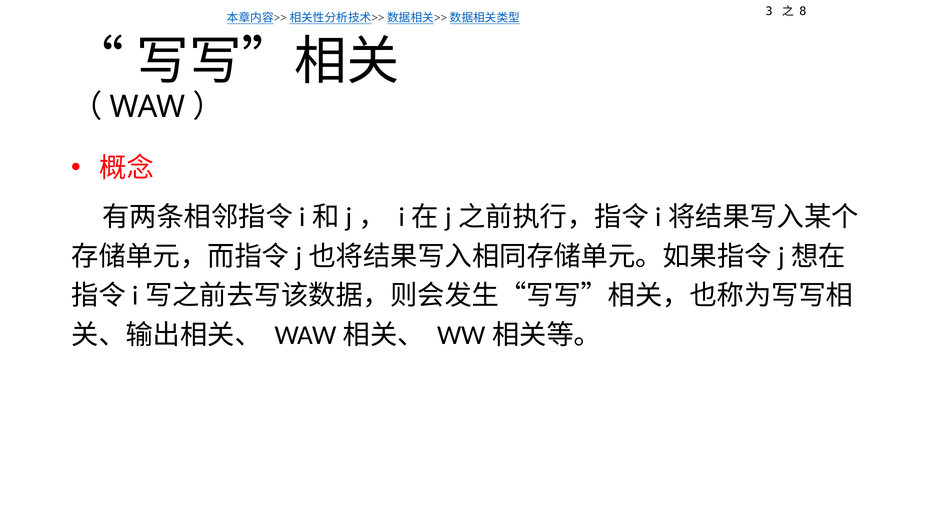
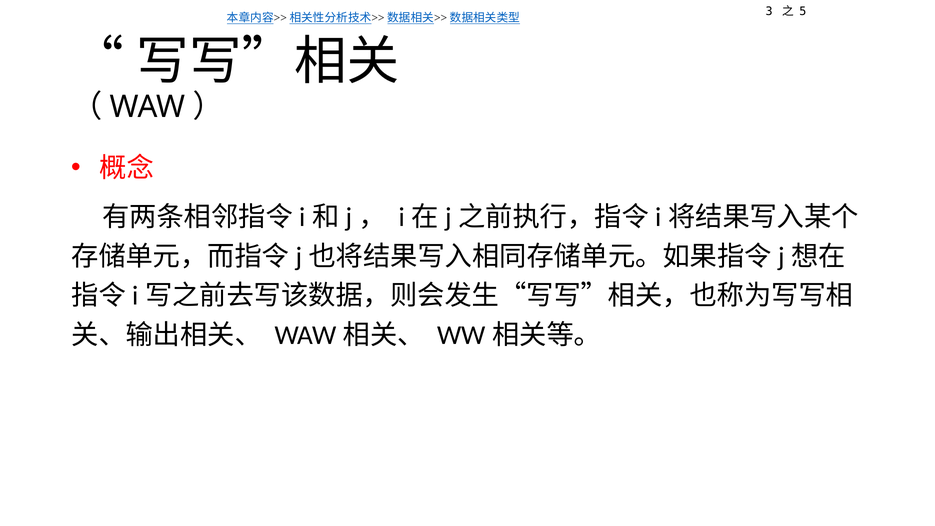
8: 8 -> 5
